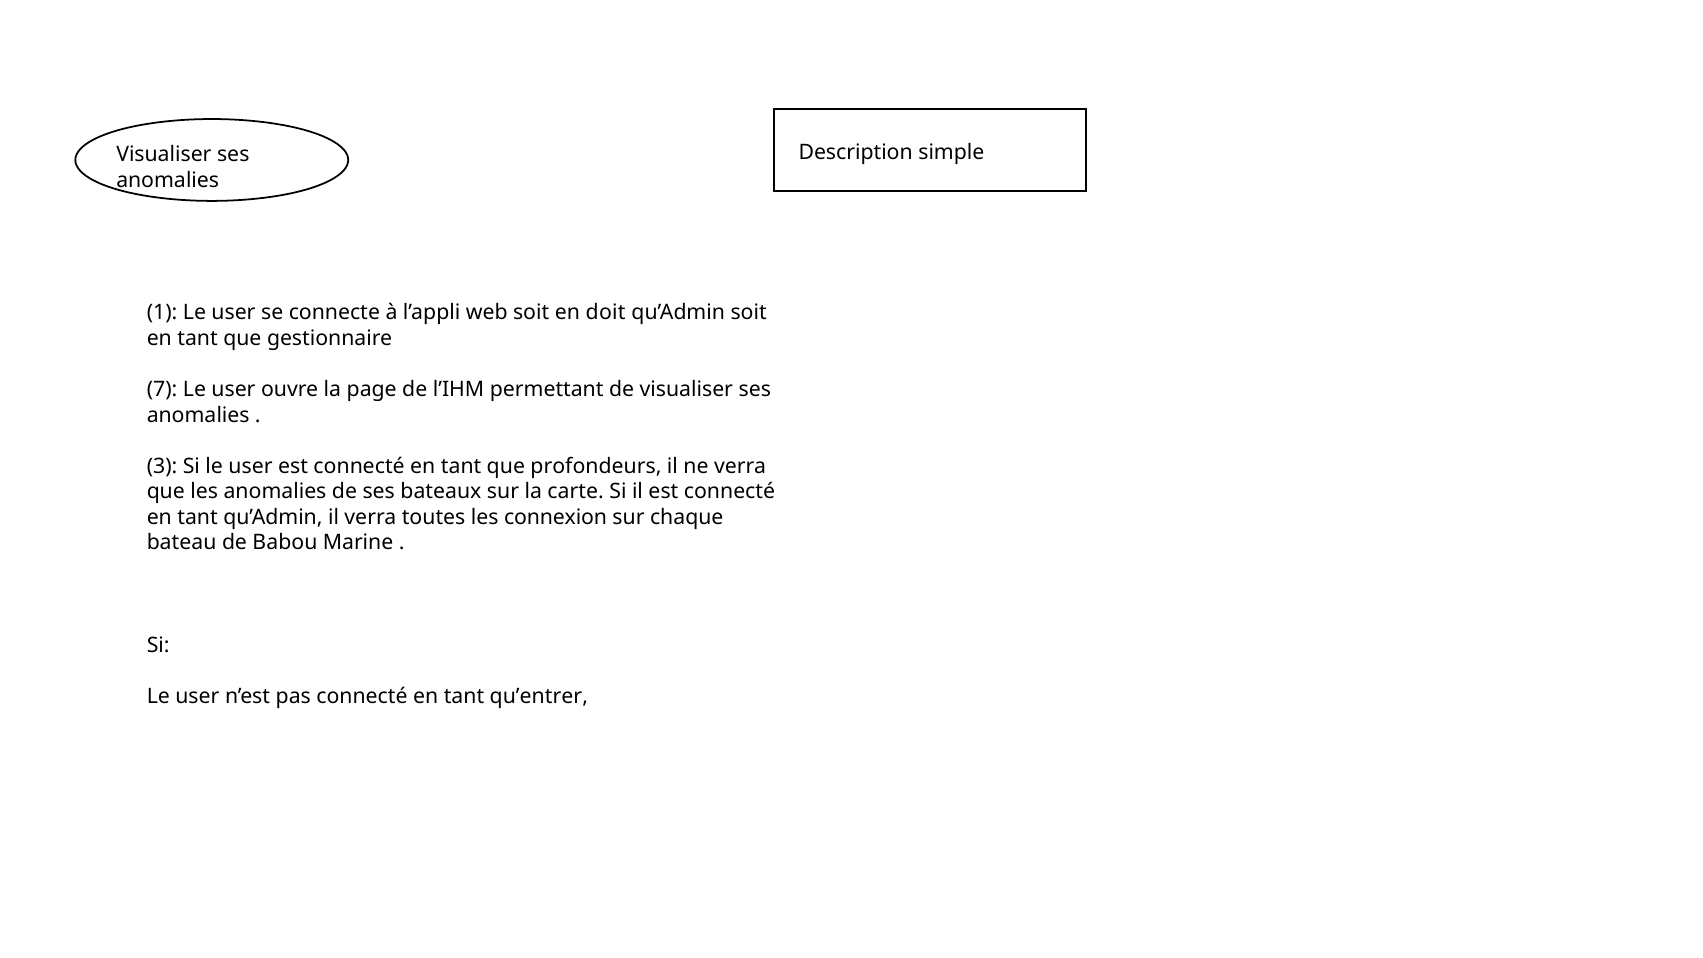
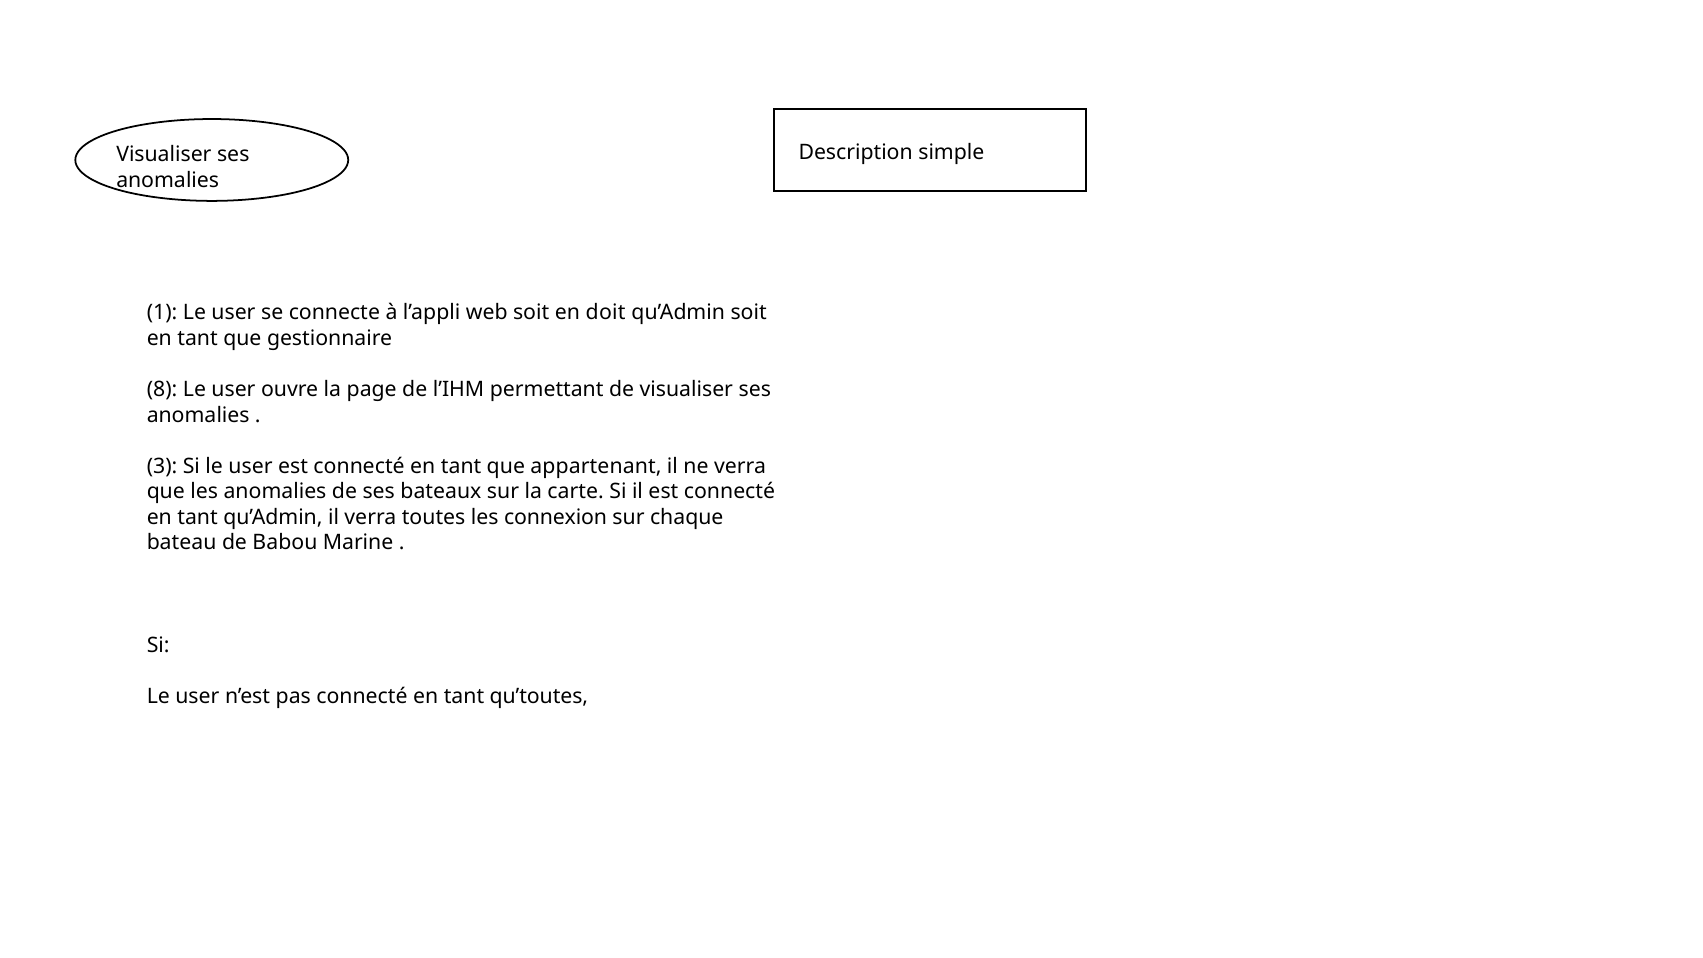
7: 7 -> 8
profondeurs: profondeurs -> appartenant
qu’entrer: qu’entrer -> qu’toutes
